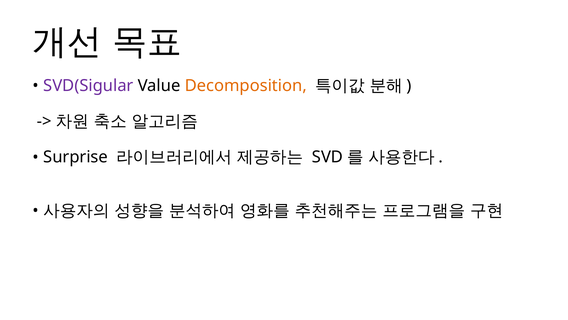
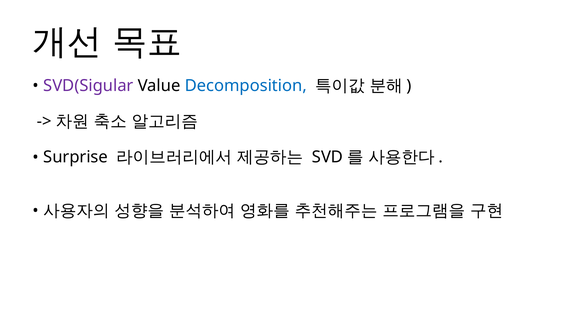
Decomposition colour: orange -> blue
